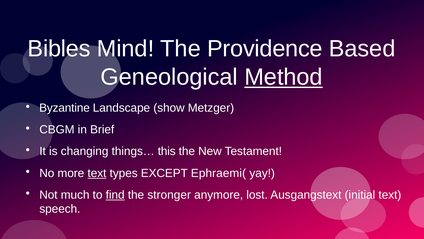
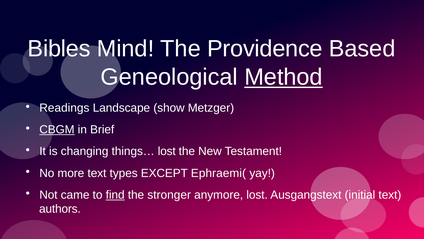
Byzantine: Byzantine -> Readings
CBGM underline: none -> present
things… this: this -> lost
text at (97, 173) underline: present -> none
much: much -> came
speech: speech -> authors
